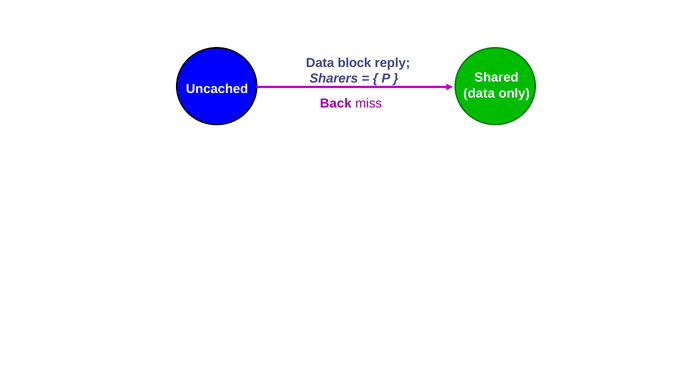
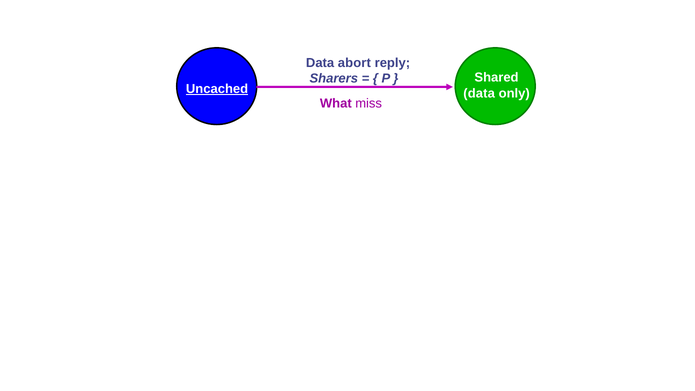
block: block -> abort
Uncached underline: none -> present
Back: Back -> What
